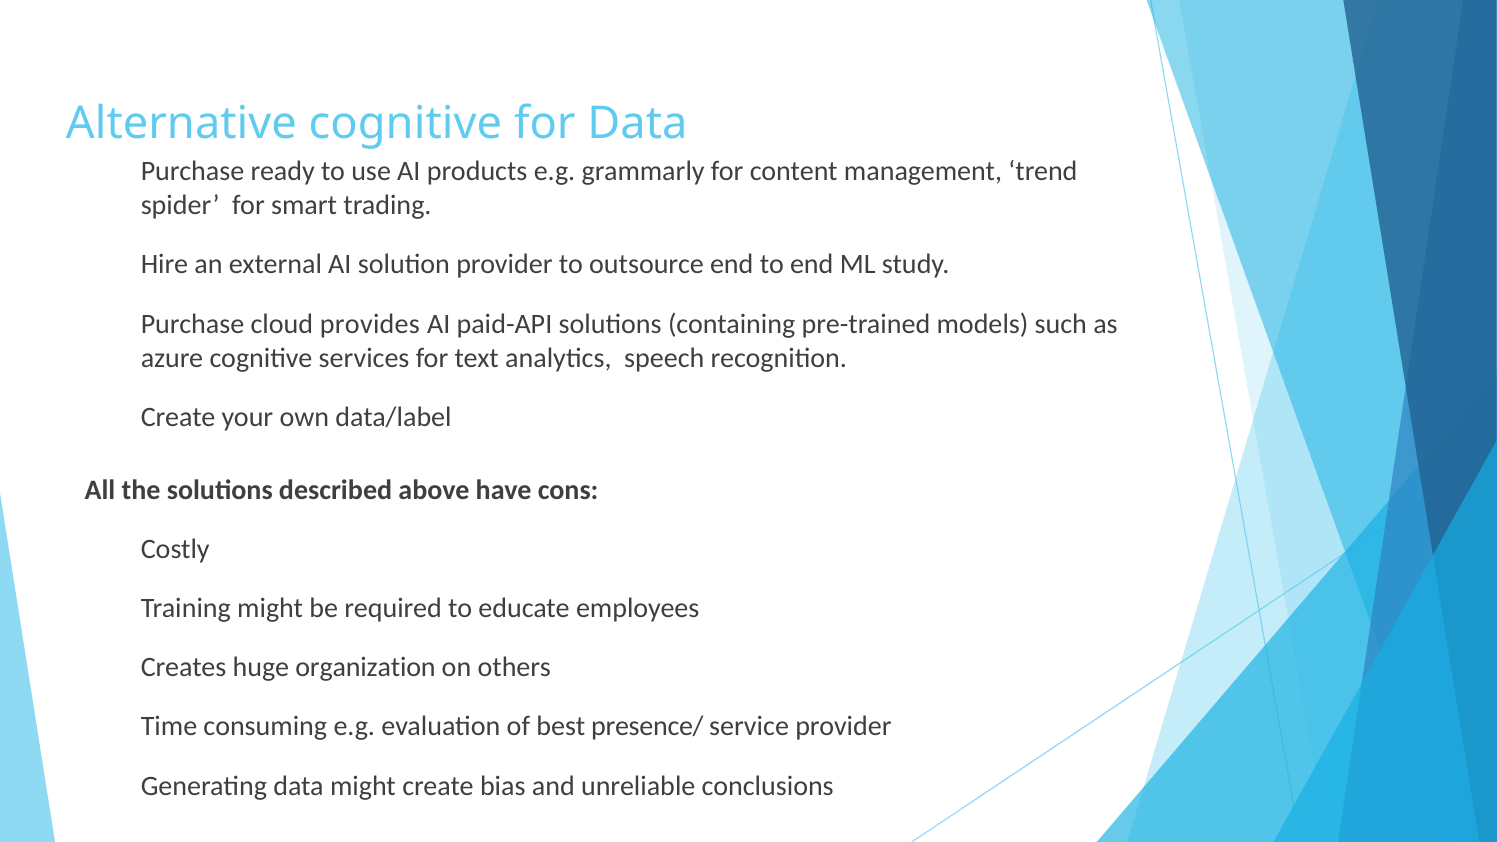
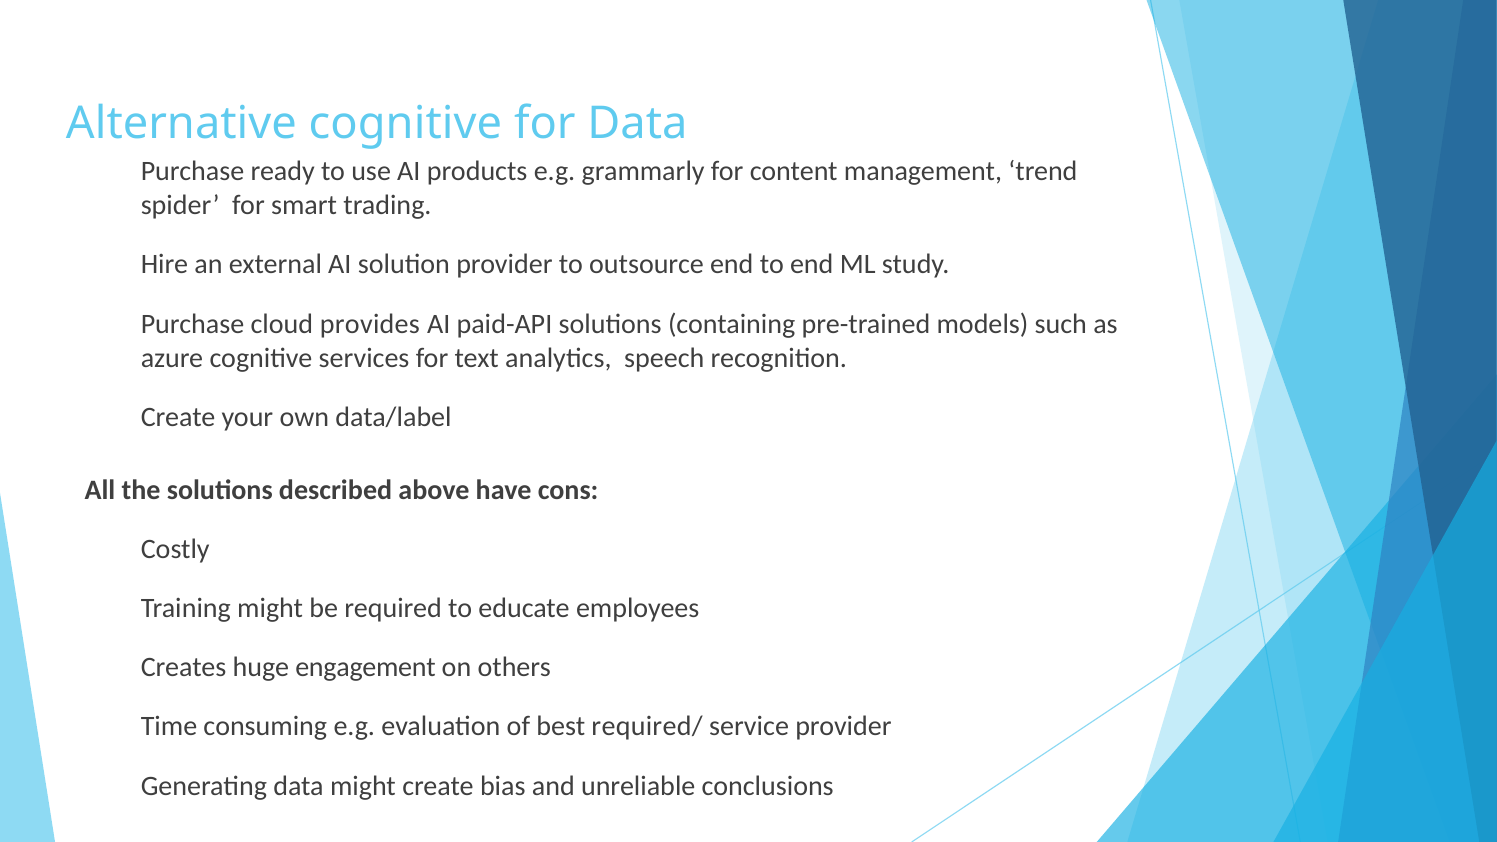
organization: organization -> engagement
presence/: presence/ -> required/
